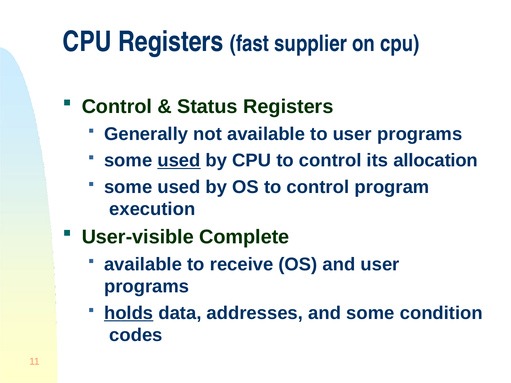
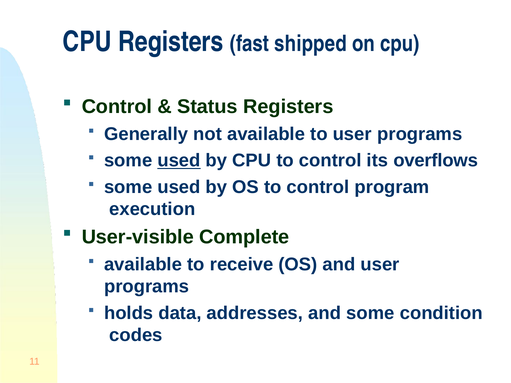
supplier: supplier -> shipped
allocation: allocation -> overflows
holds underline: present -> none
